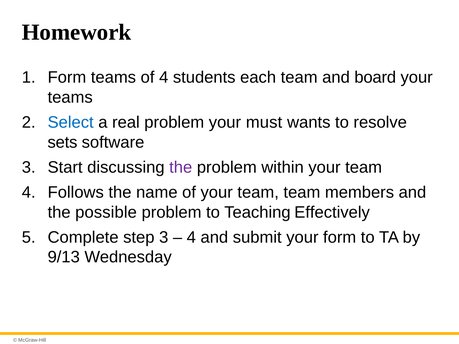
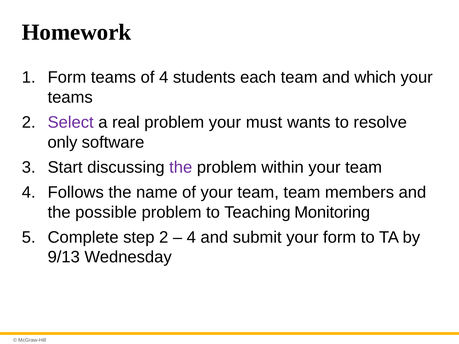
board: board -> which
Select colour: blue -> purple
sets: sets -> only
Effectively: Effectively -> Monitoring
step 3: 3 -> 2
